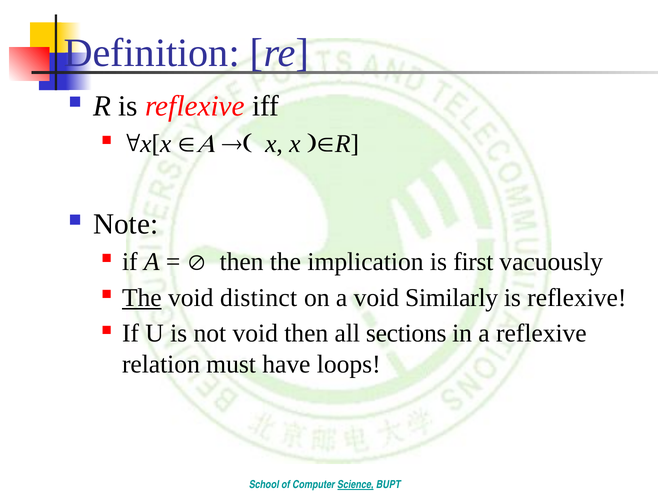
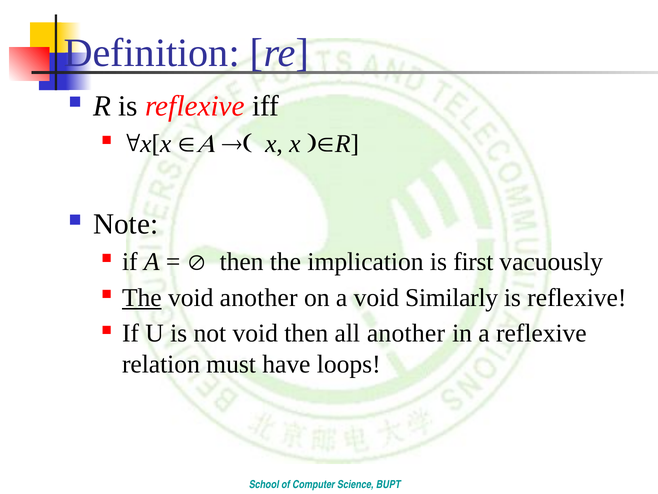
void distinct: distinct -> another
all sections: sections -> another
Science underline: present -> none
